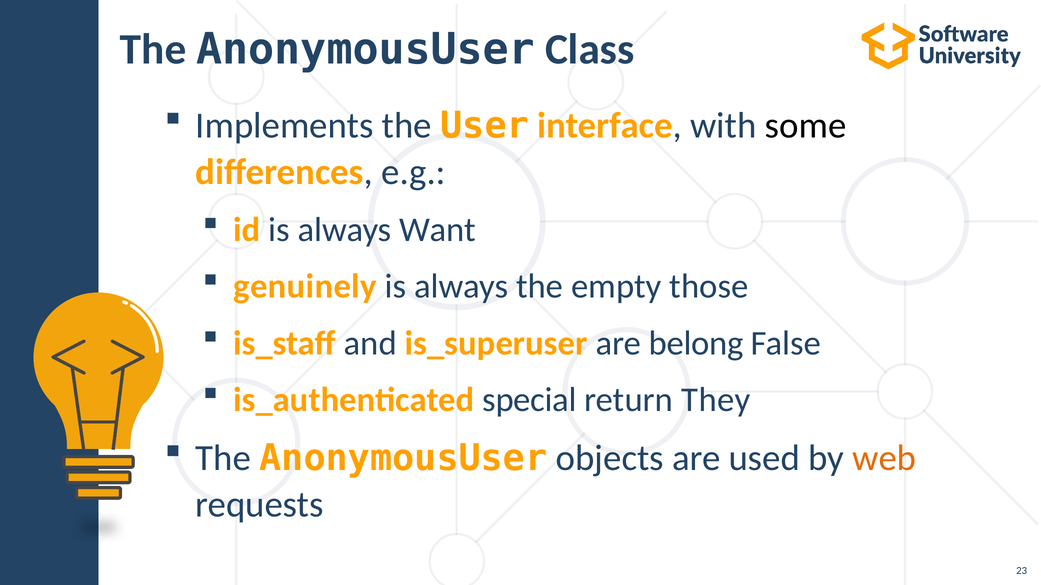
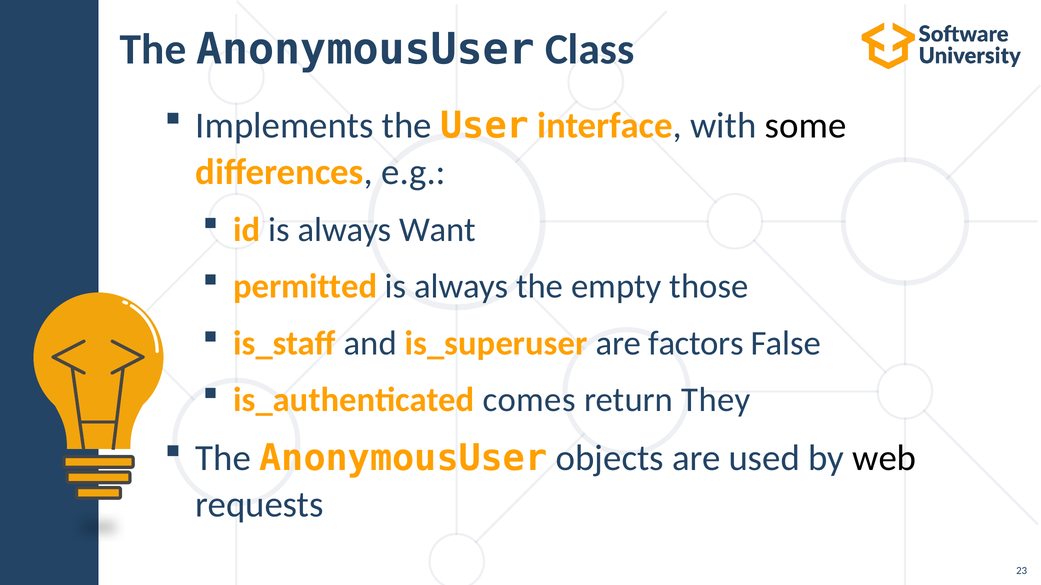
genuinely: genuinely -> permitted
belong: belong -> factors
special: special -> comes
web colour: orange -> black
